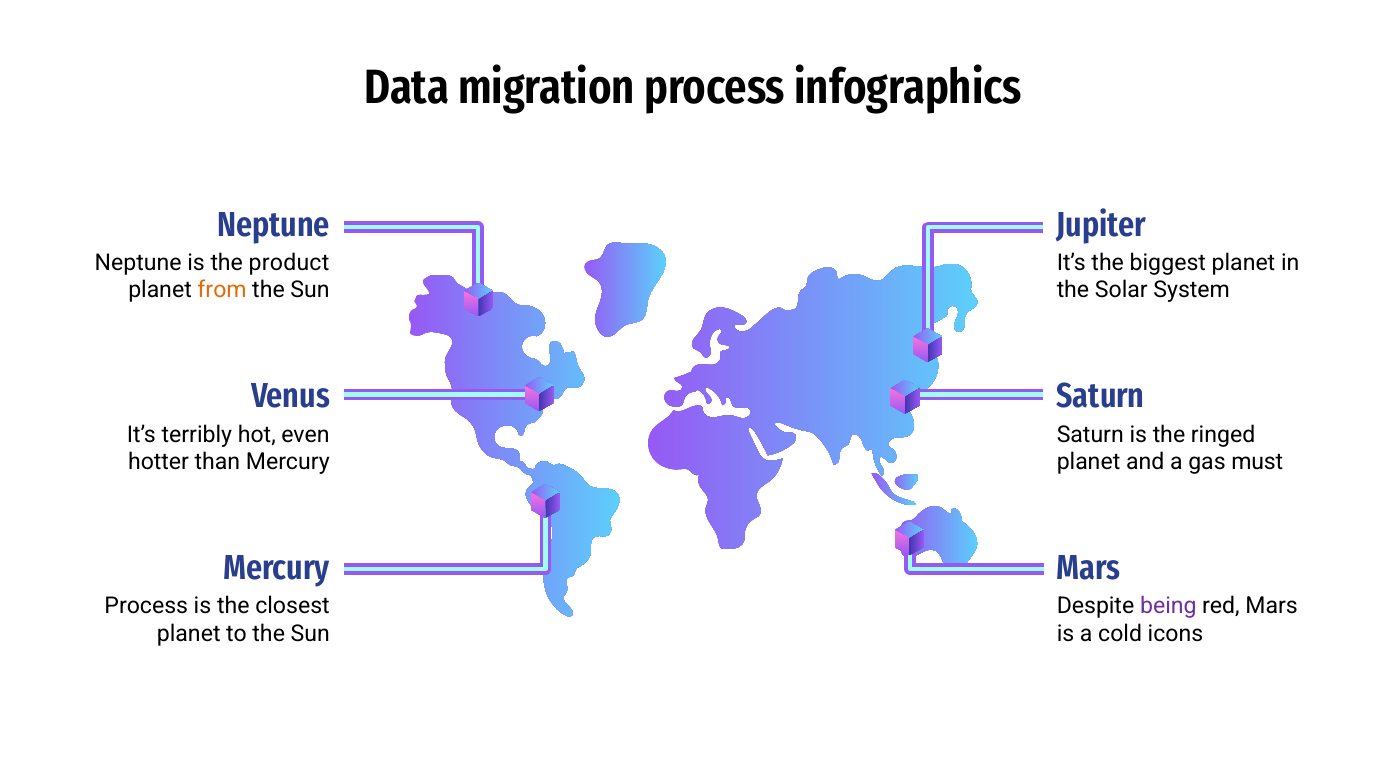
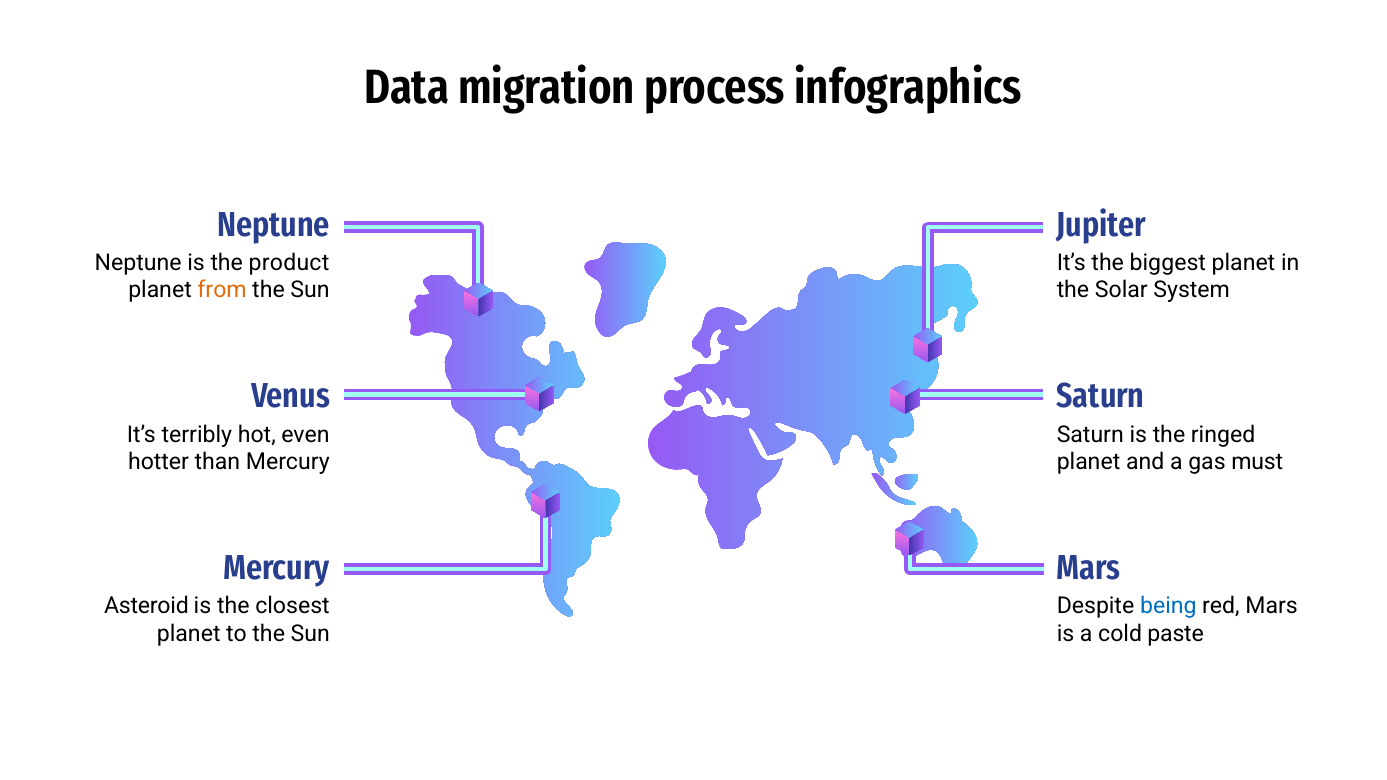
Process at (146, 606): Process -> Asteroid
being colour: purple -> blue
icons: icons -> paste
